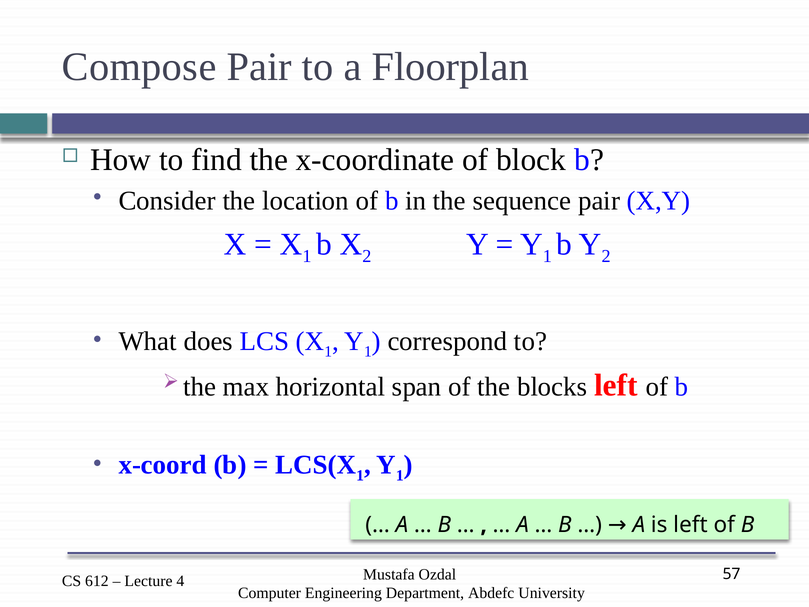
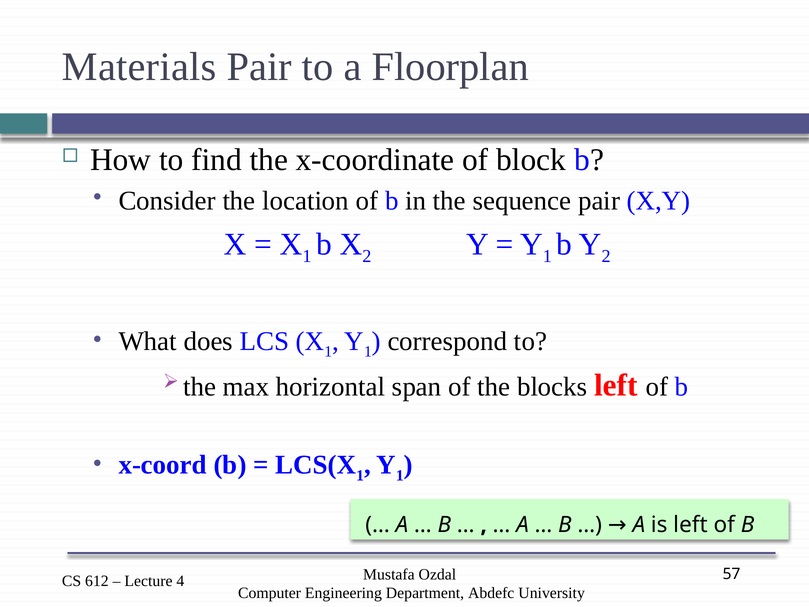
Compose: Compose -> Materials
